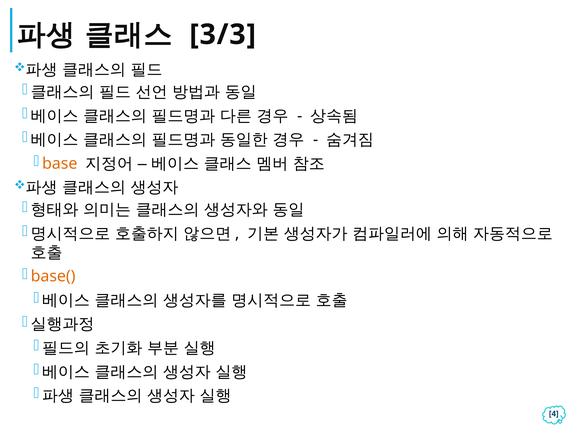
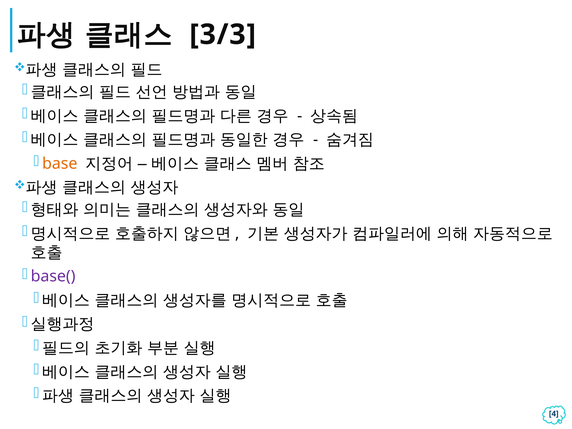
base( colour: orange -> purple
